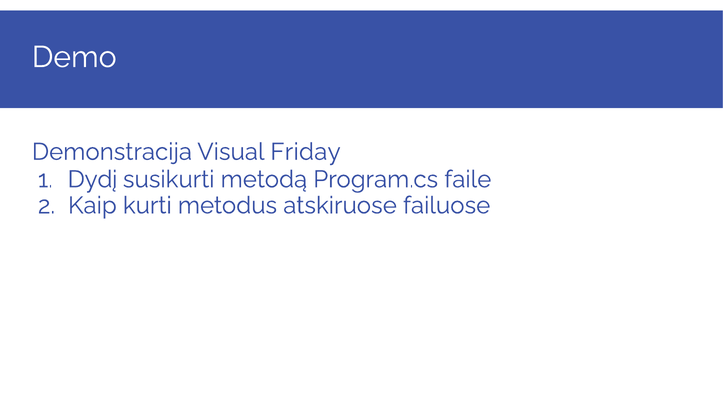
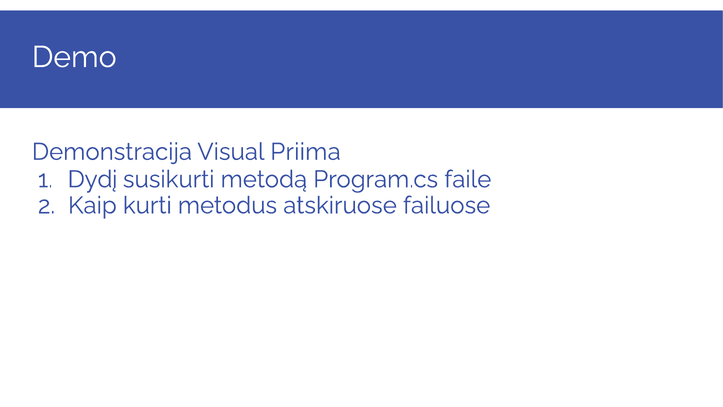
Friday: Friday -> Priima
